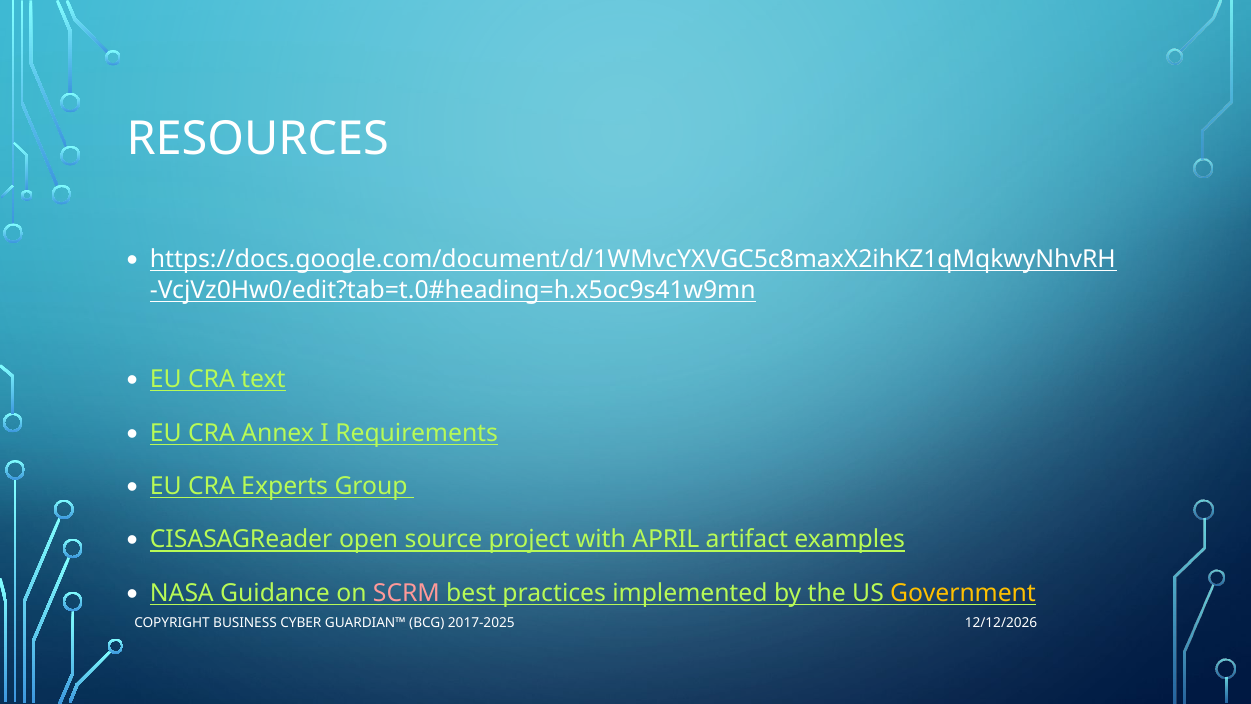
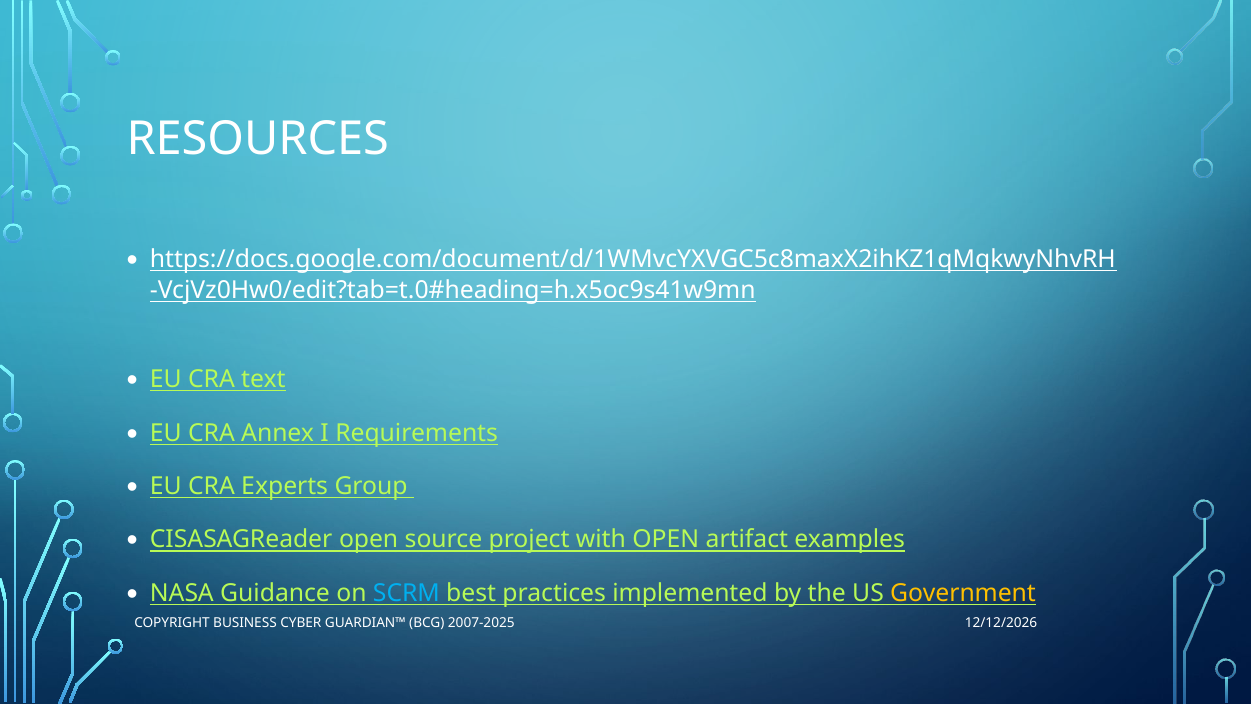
with APRIL: APRIL -> OPEN
SCRM colour: pink -> light blue
2017-2025: 2017-2025 -> 2007-2025
